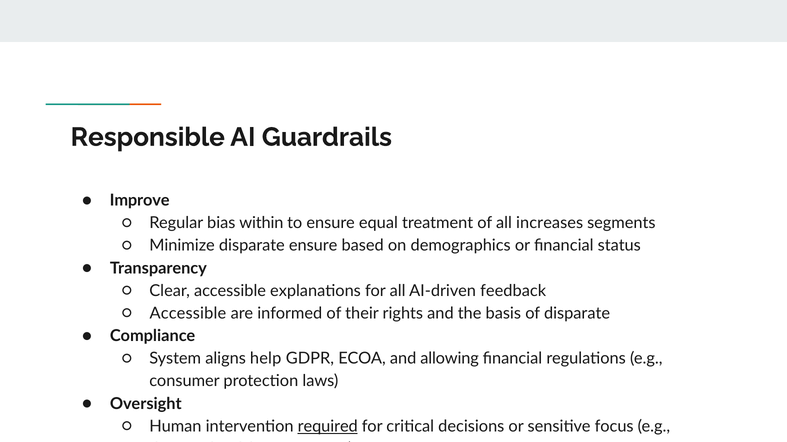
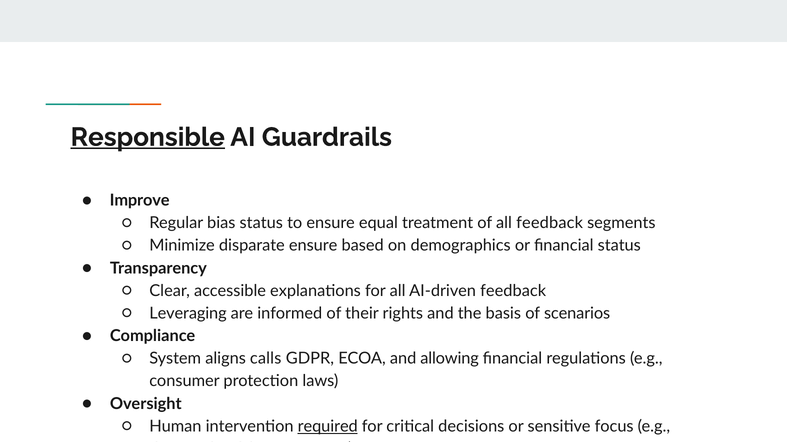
Responsible underline: none -> present
bias within: within -> status
all increases: increases -> feedback
Accessible at (188, 314): Accessible -> Leveraging
of disparate: disparate -> scenarios
help: help -> calls
